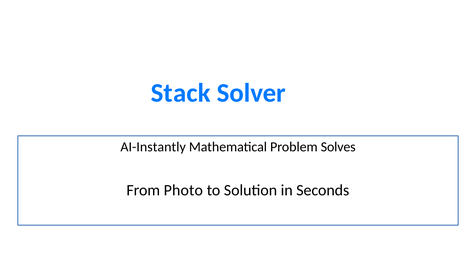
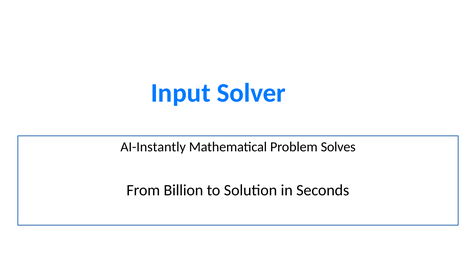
Stack: Stack -> Input
Photo: Photo -> Billion
